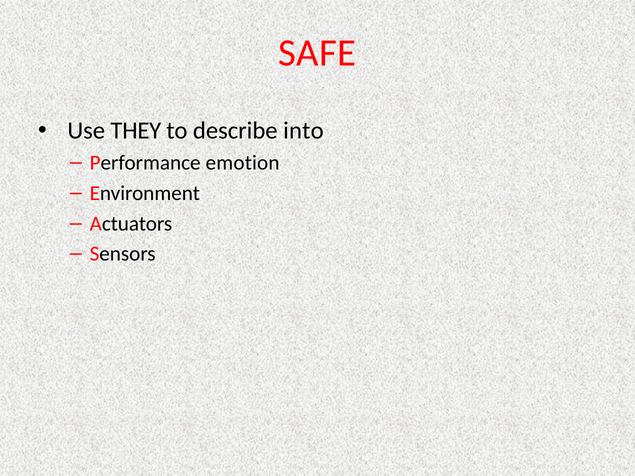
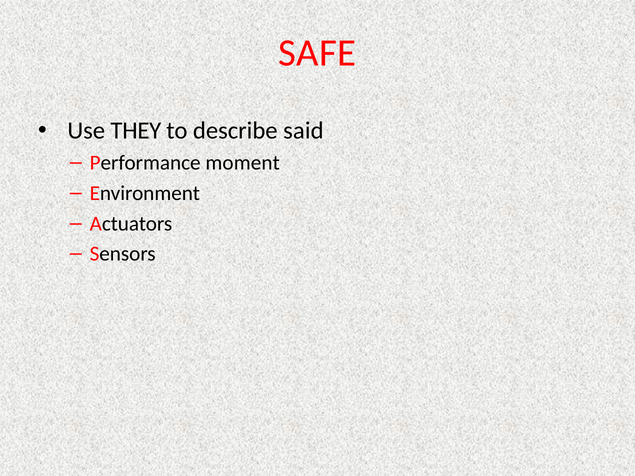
into: into -> said
emotion: emotion -> moment
